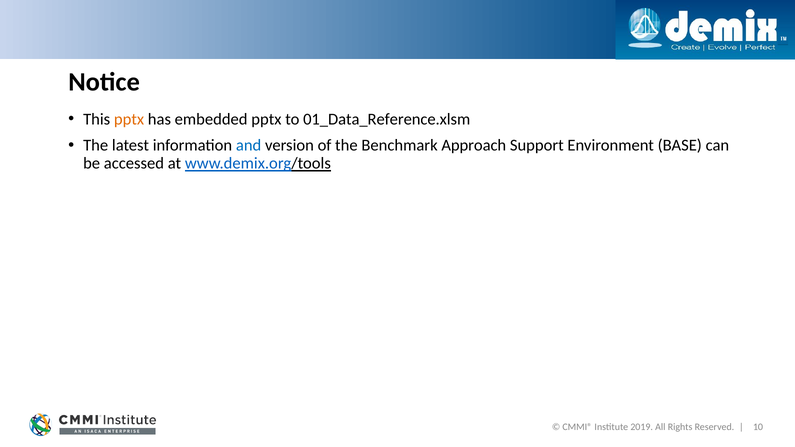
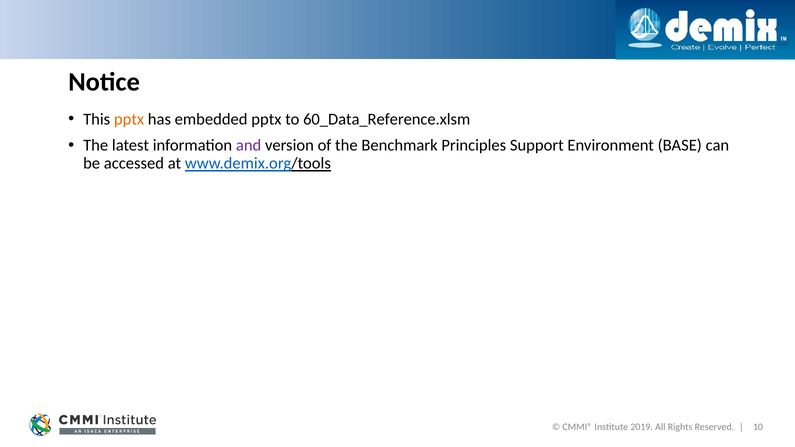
01_Data_Reference.xlsm: 01_Data_Reference.xlsm -> 60_Data_Reference.xlsm
and colour: blue -> purple
Approach: Approach -> Principles
